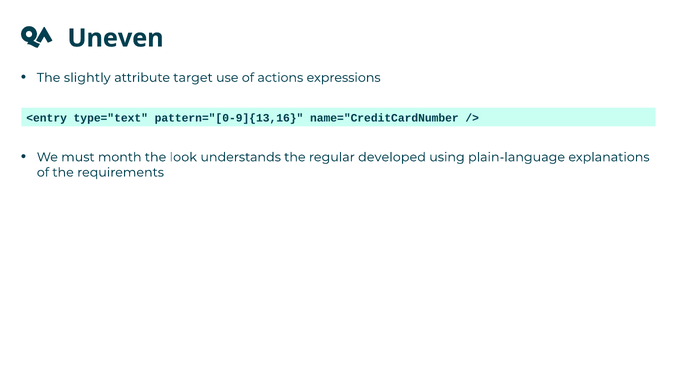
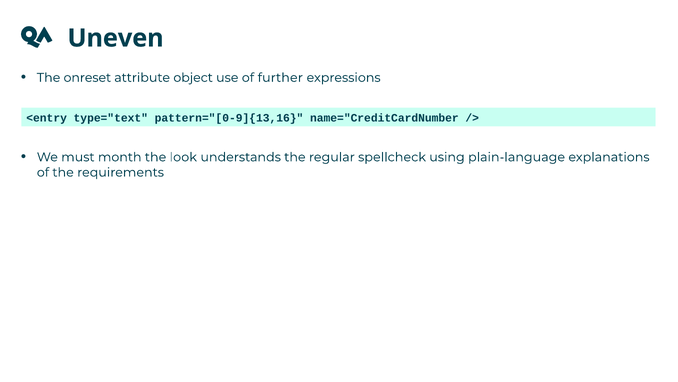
slightly: slightly -> onreset
target: target -> object
actions: actions -> further
developed: developed -> spellcheck
